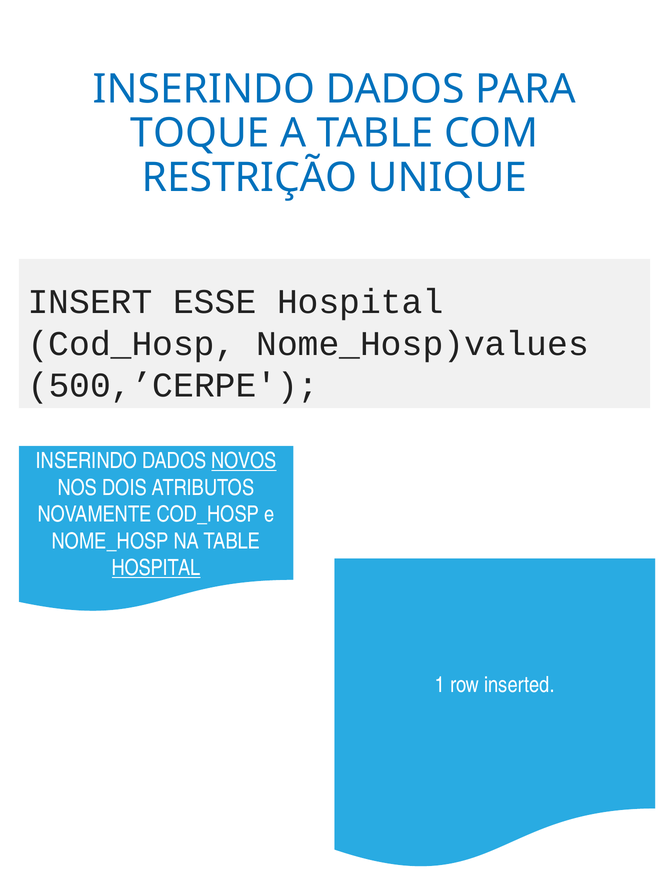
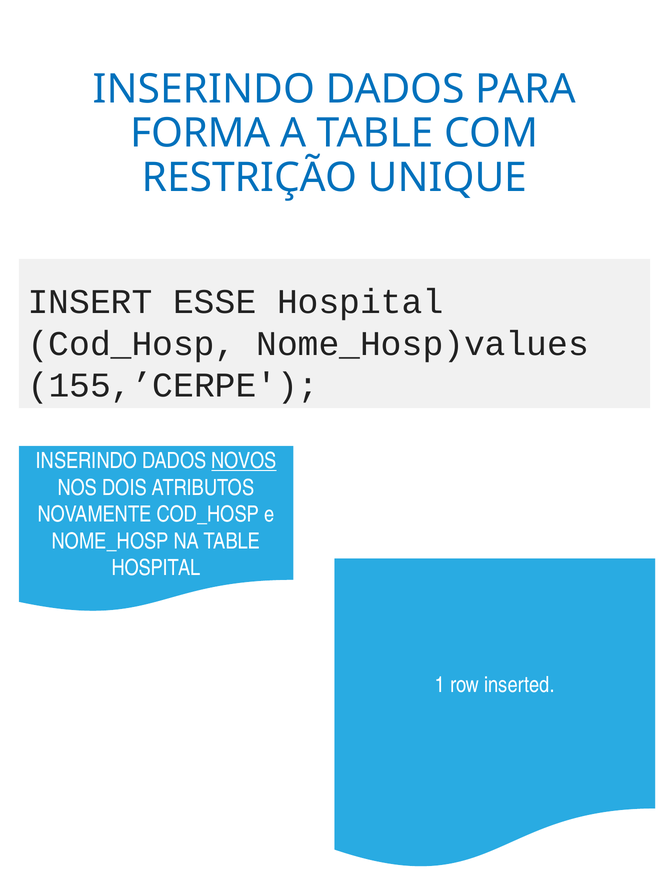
TOQUE: TOQUE -> FORMA
500,’CERPE: 500,’CERPE -> 155,’CERPE
HOSPITAL at (156, 568) underline: present -> none
